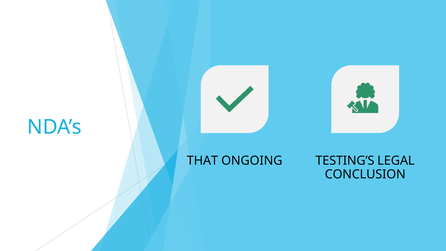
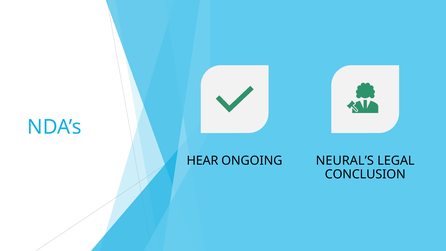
THAT: THAT -> HEAR
TESTING’S: TESTING’S -> NEURAL’S
